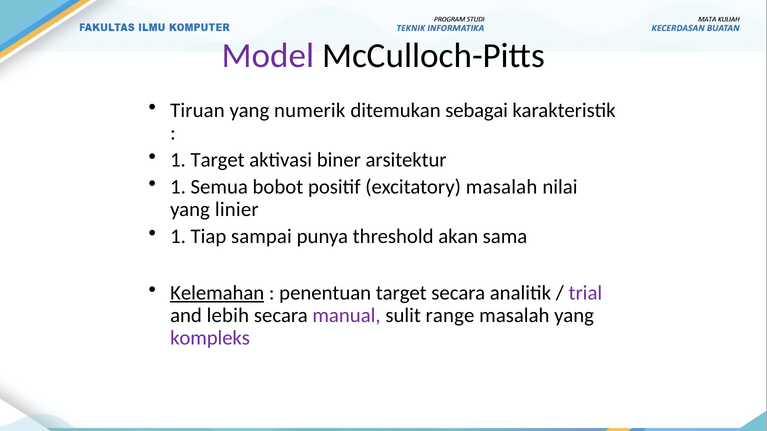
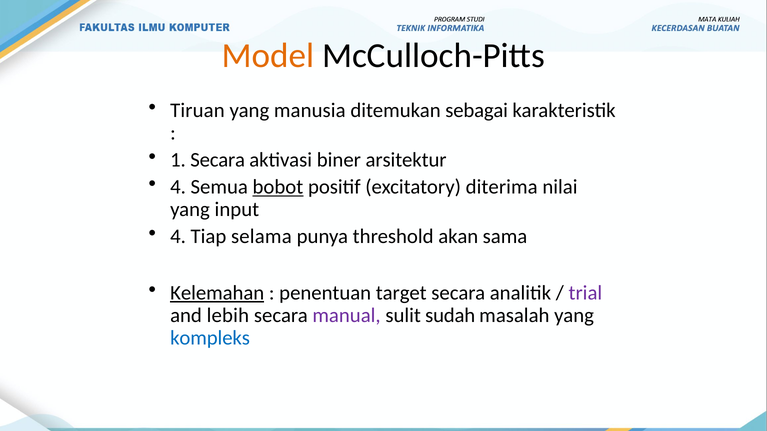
Model colour: purple -> orange
numerik: numerik -> manusia
1 Target: Target -> Secara
1 at (178, 187): 1 -> 4
bobot underline: none -> present
excitatory masalah: masalah -> diterima
linier: linier -> input
1 at (178, 237): 1 -> 4
sampai: sampai -> selama
range: range -> sudah
kompleks colour: purple -> blue
